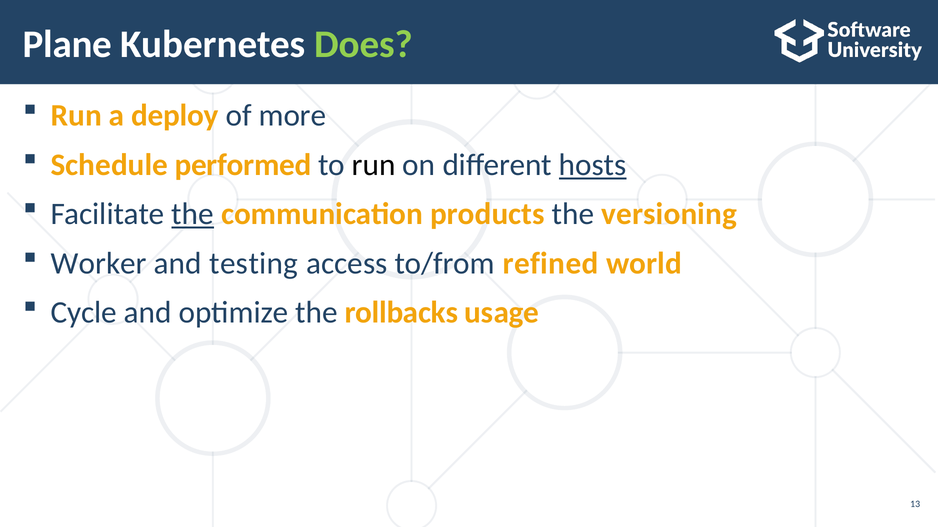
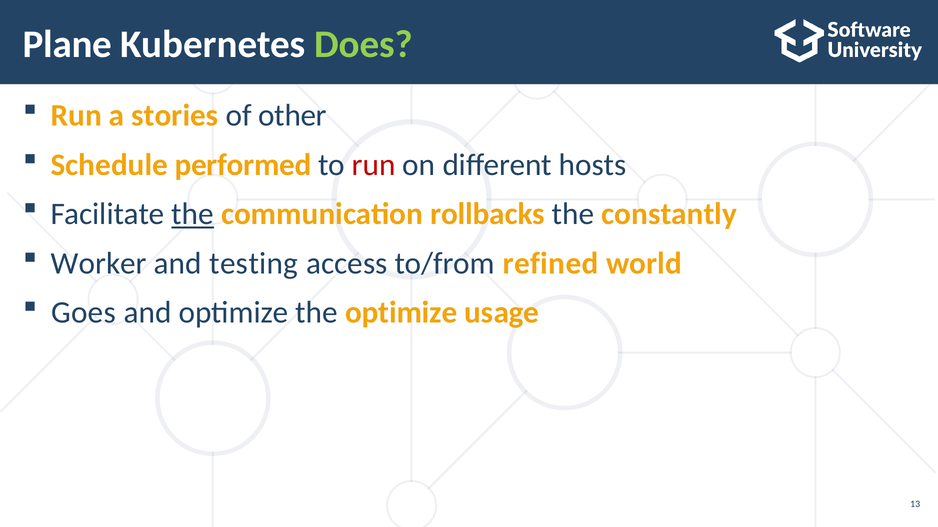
deploy: deploy -> stories
more: more -> other
run at (374, 165) colour: black -> red
hosts underline: present -> none
products: products -> rollbacks
versioning: versioning -> constantly
Cycle: Cycle -> Goes
the rollbacks: rollbacks -> optimize
